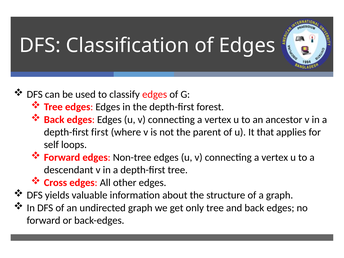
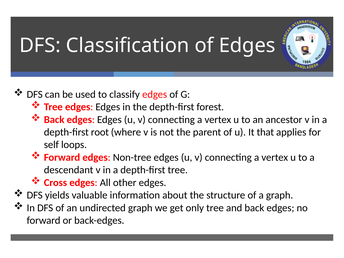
first: first -> root
